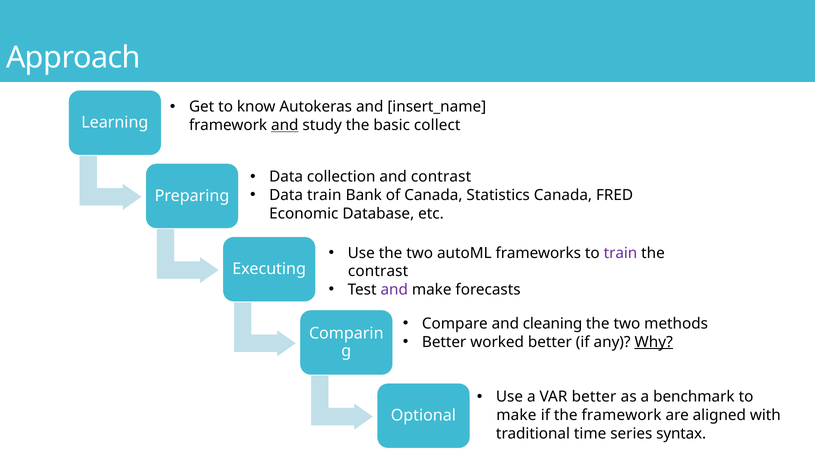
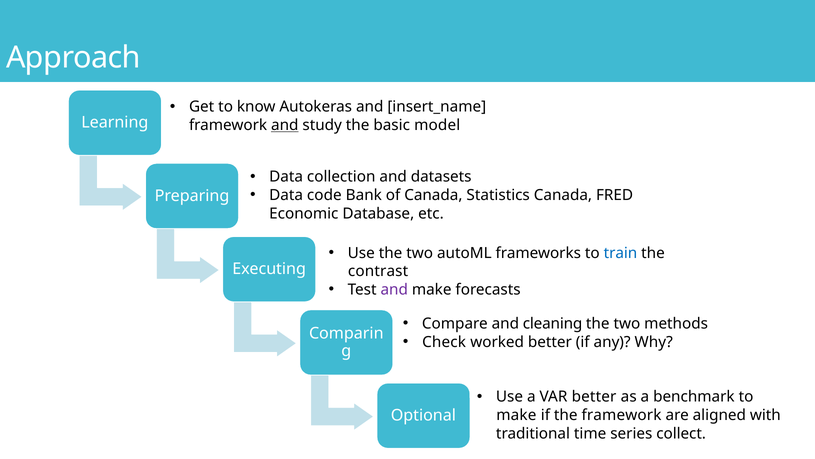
collect: collect -> model
and contrast: contrast -> datasets
Data train: train -> code
train at (620, 253) colour: purple -> blue
Better at (444, 342): Better -> Check
Why underline: present -> none
syntax: syntax -> collect
